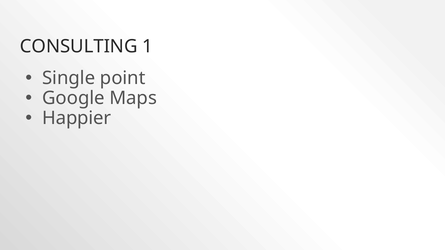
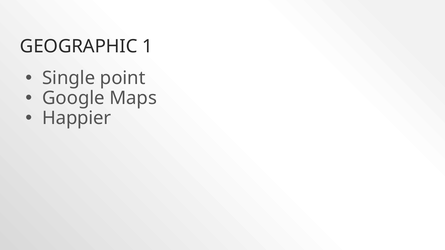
CONSULTING: CONSULTING -> GEOGRAPHIC
